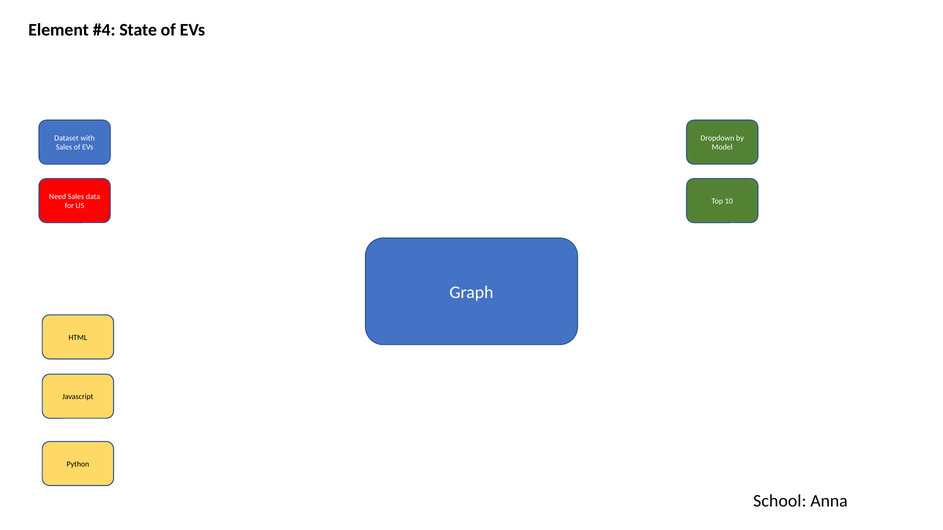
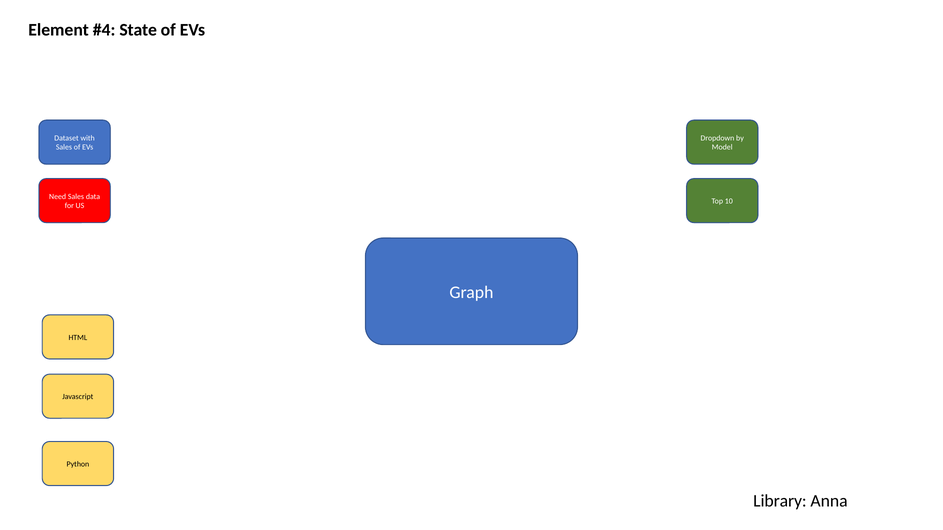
School: School -> Library
